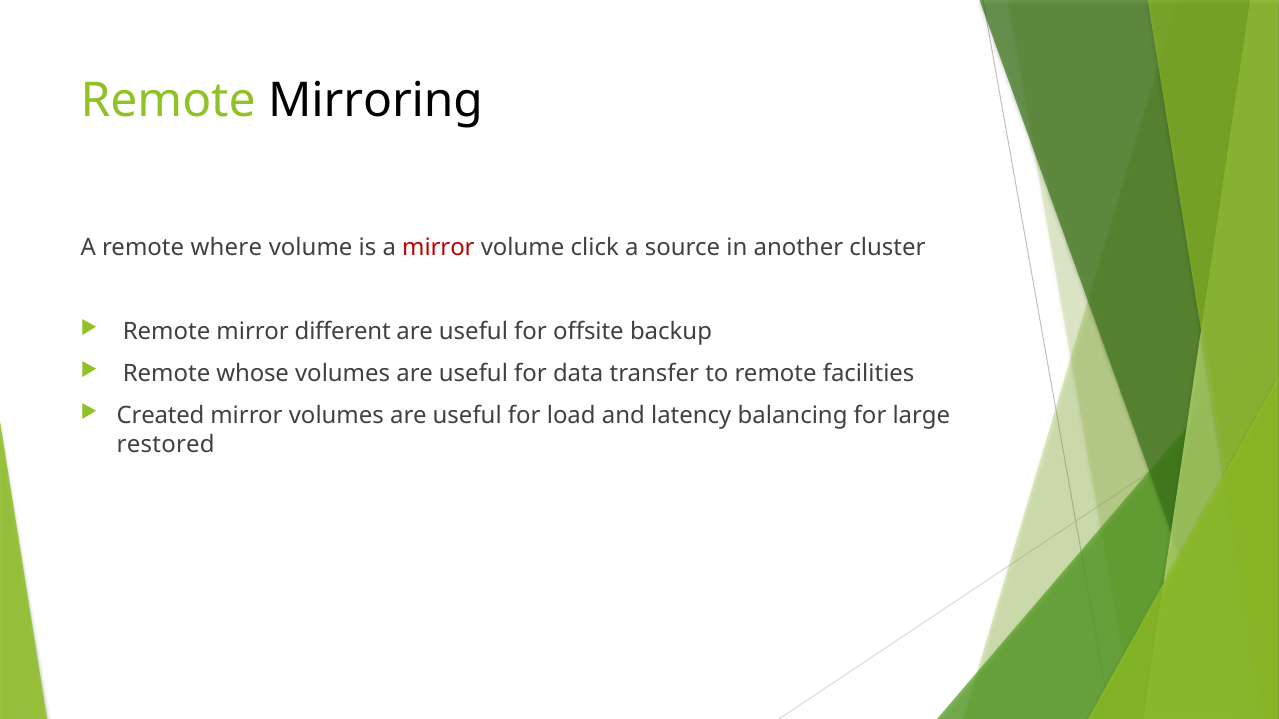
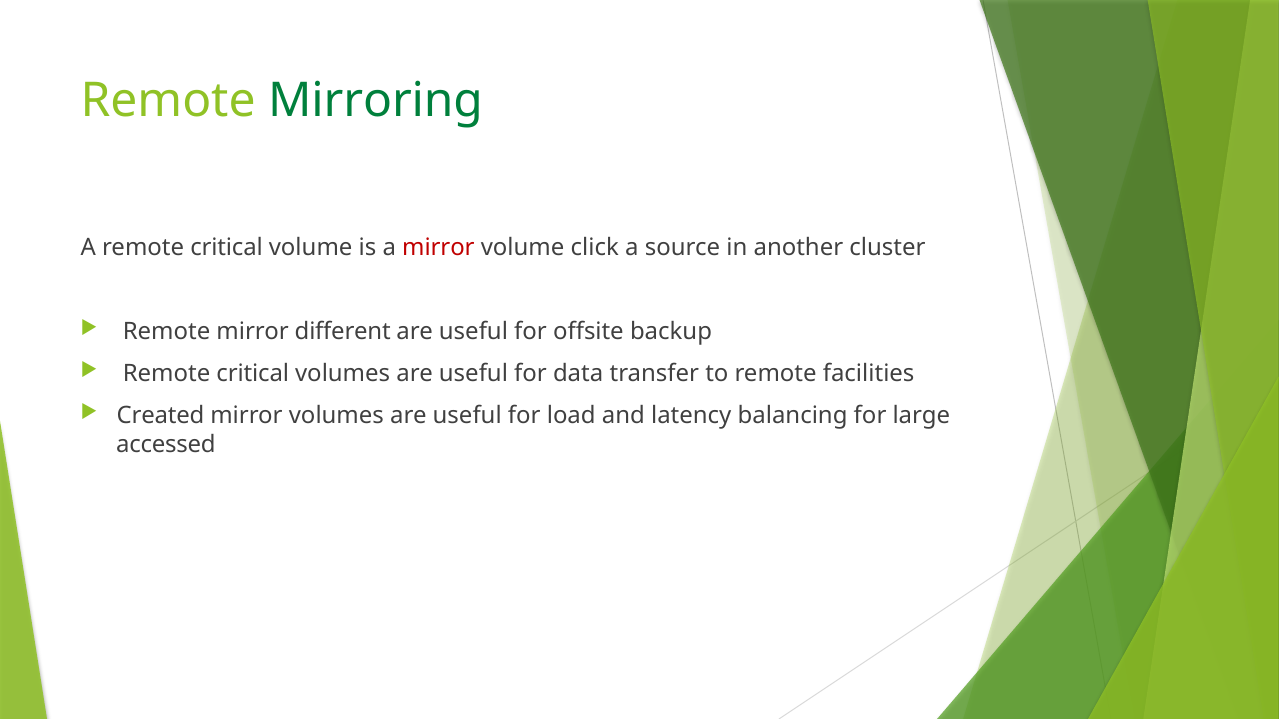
Mirroring colour: black -> green
A remote where: where -> critical
whose at (253, 374): whose -> critical
restored: restored -> accessed
